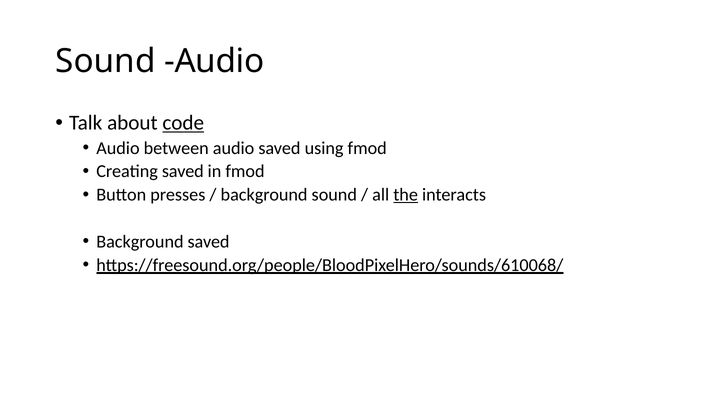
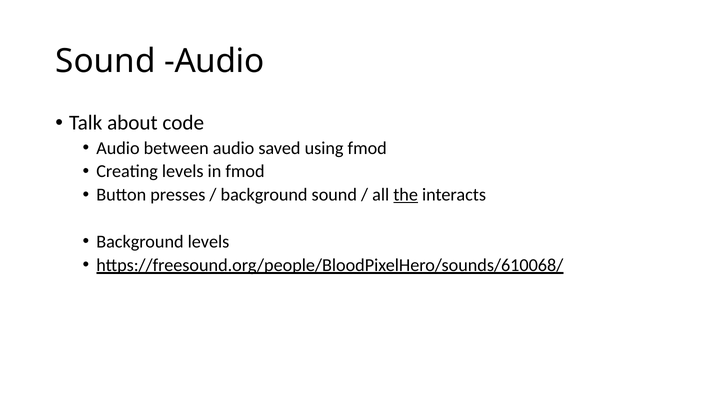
code underline: present -> none
Creating saved: saved -> levels
Background saved: saved -> levels
